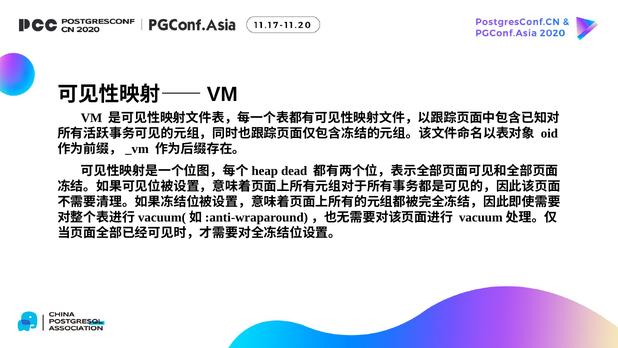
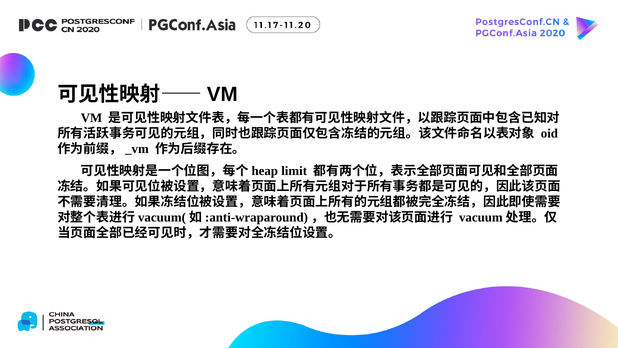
dead: dead -> limit
